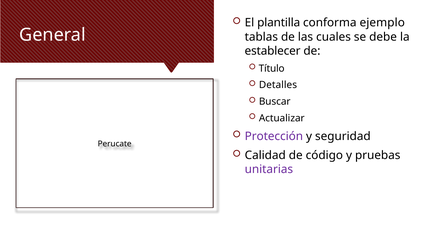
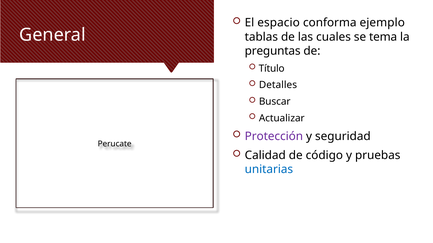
plantilla: plantilla -> espacio
debe: debe -> tema
establecer: establecer -> preguntas
unitarias colour: purple -> blue
